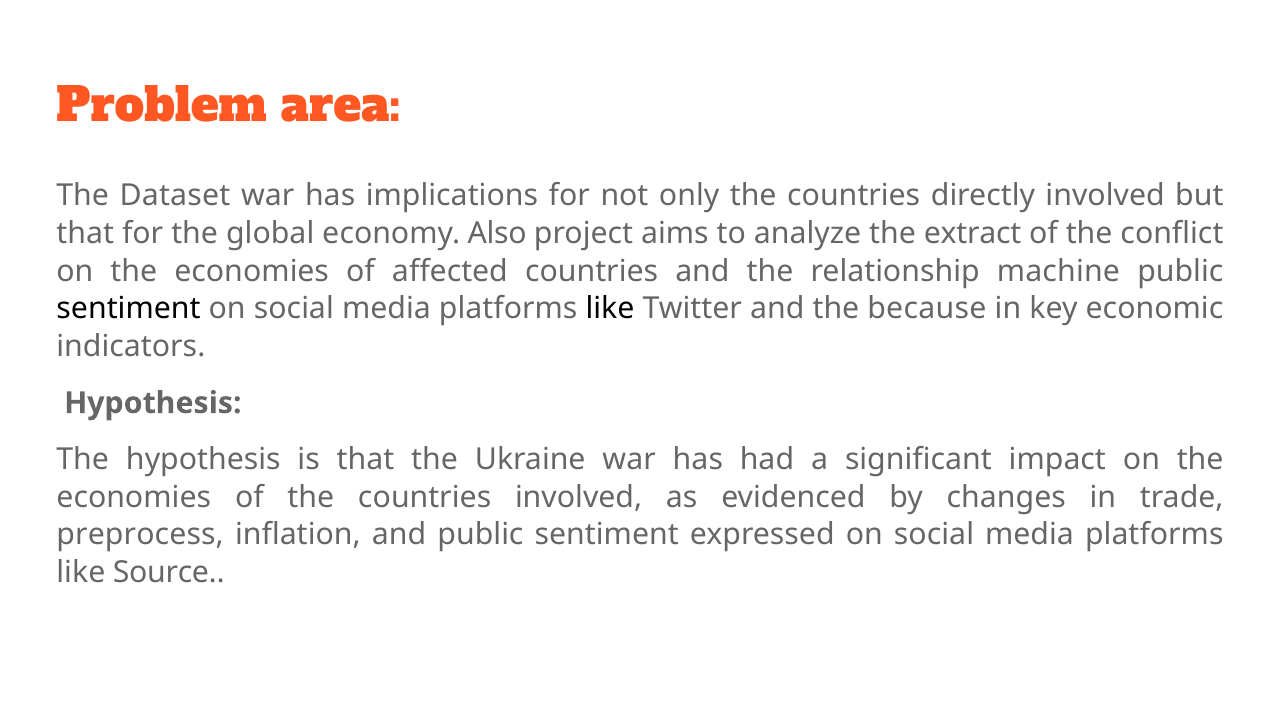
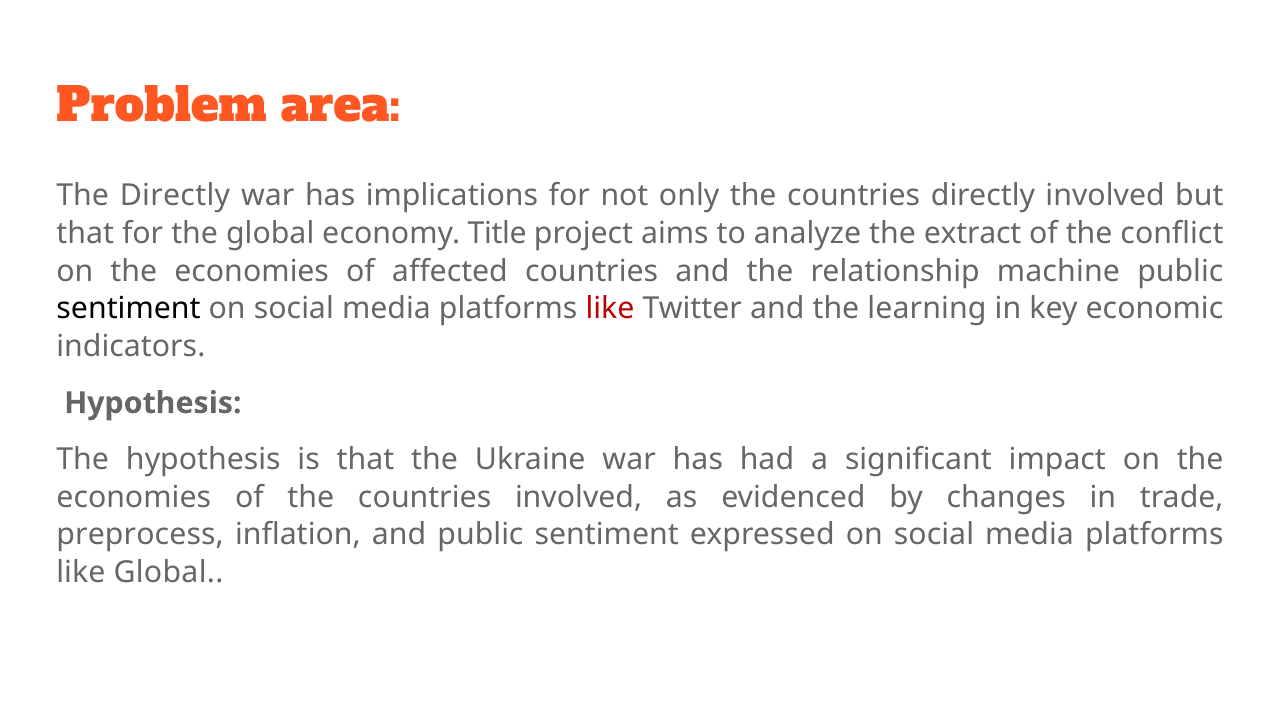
The Dataset: Dataset -> Directly
Also: Also -> Title
like at (610, 308) colour: black -> red
because: because -> learning
like Source: Source -> Global
